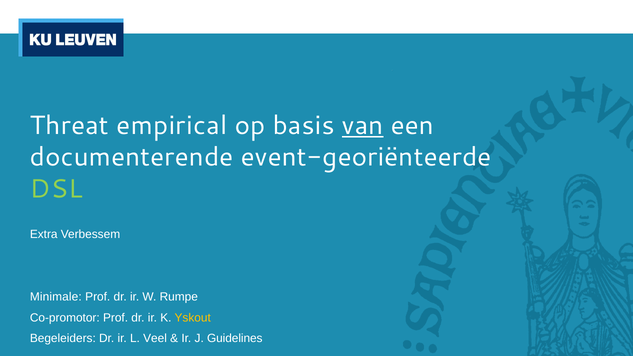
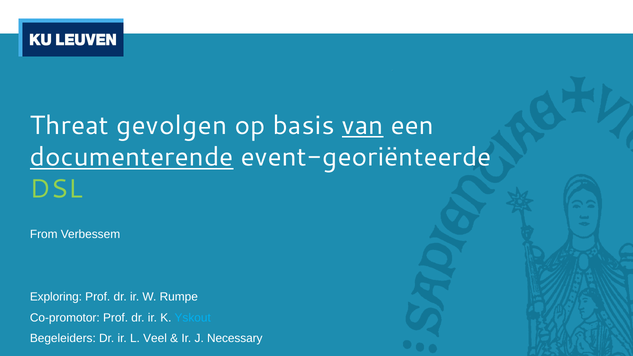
empirical: empirical -> gevolgen
documenterende underline: none -> present
Extra: Extra -> From
Minimale: Minimale -> Exploring
Yskout colour: yellow -> light blue
Guidelines: Guidelines -> Necessary
